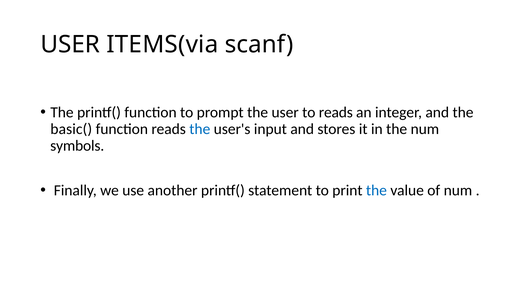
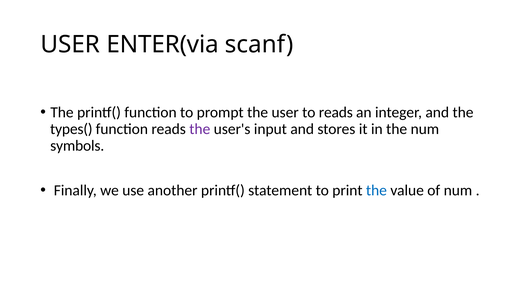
ITEMS(via: ITEMS(via -> ENTER(via
basic(: basic( -> types(
the at (200, 129) colour: blue -> purple
